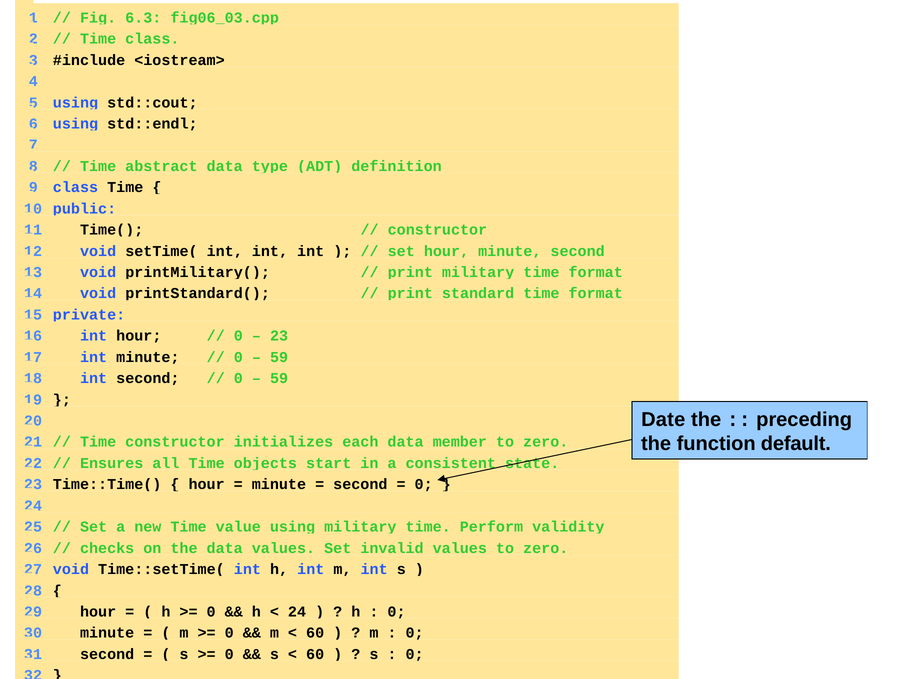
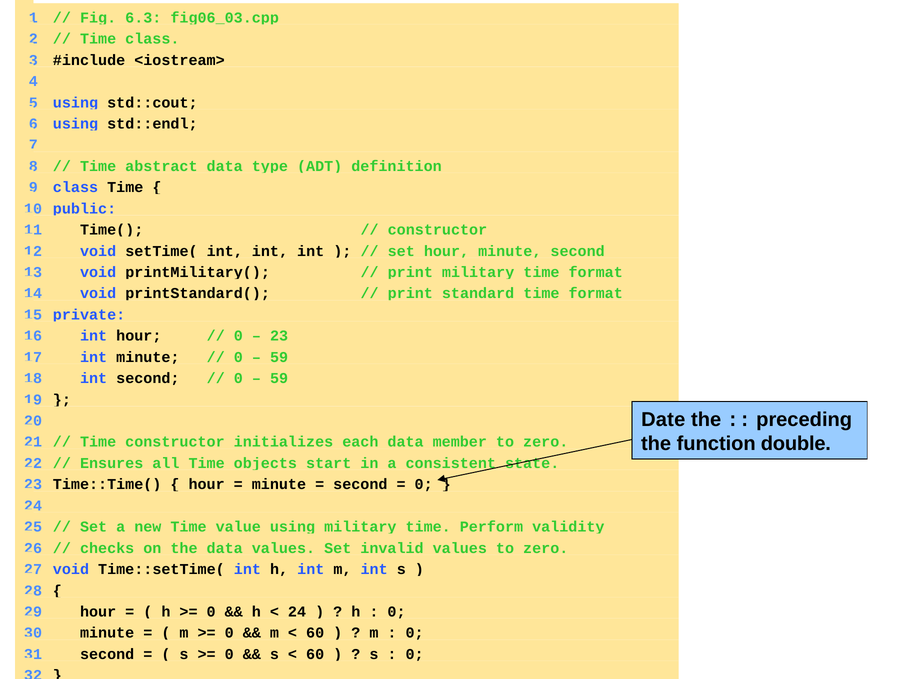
default: default -> double
